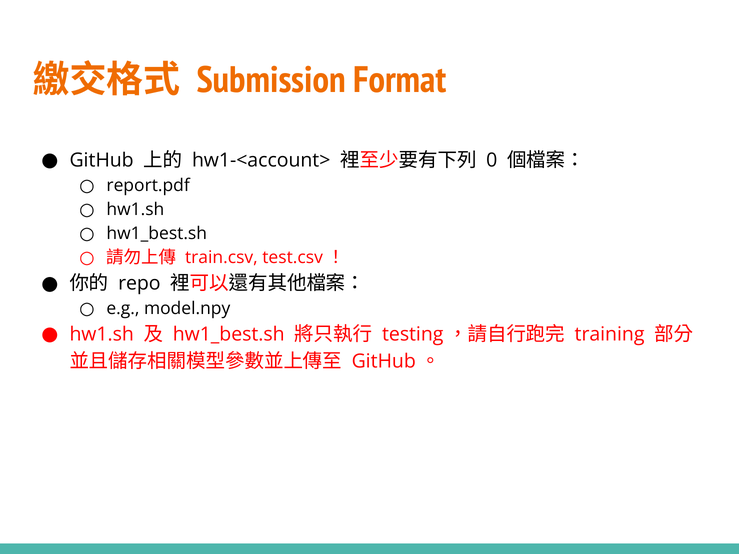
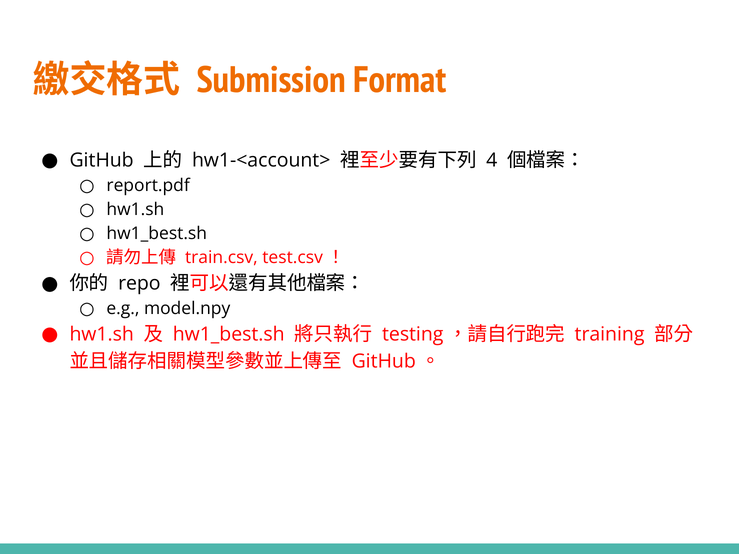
0: 0 -> 4
